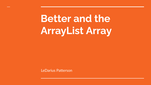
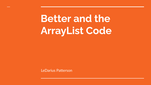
Array: Array -> Code
